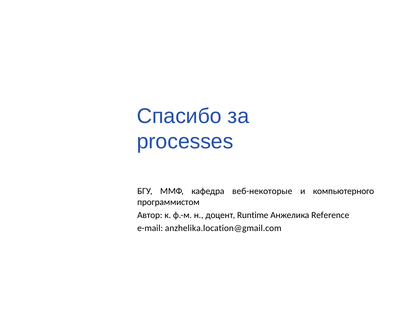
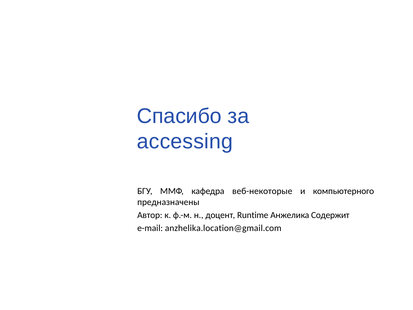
processes: processes -> accessing
программистом: программистом -> предназначены
Reference: Reference -> Содержит
